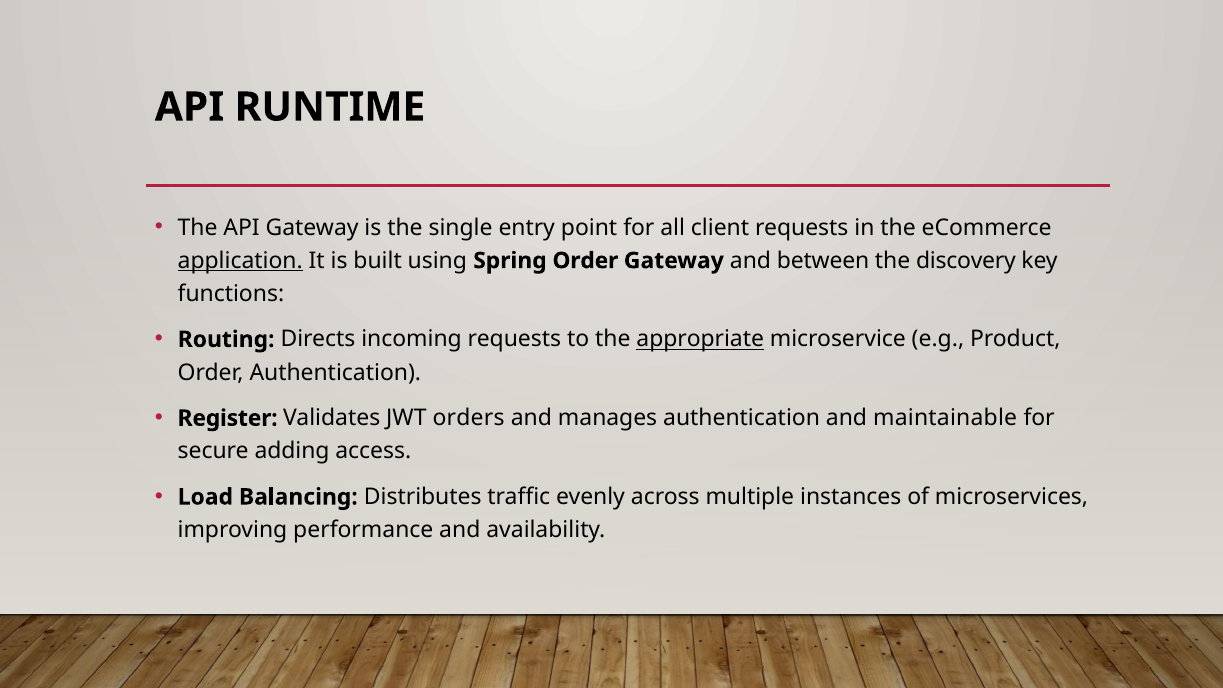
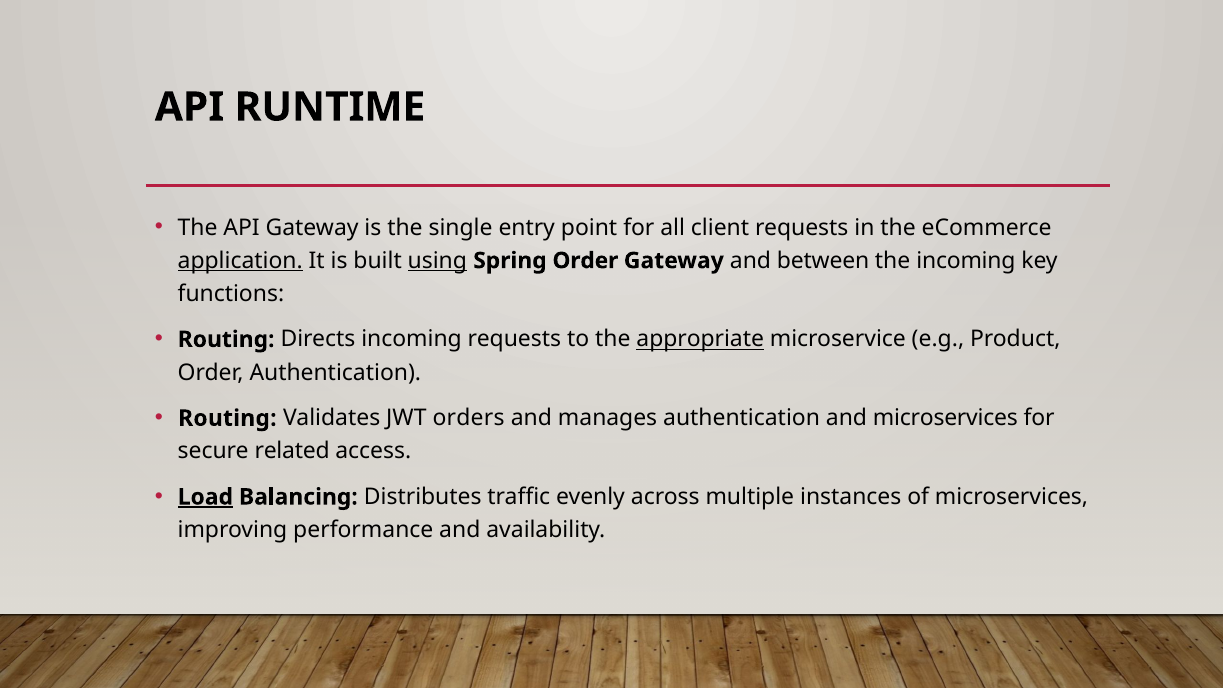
using underline: none -> present
the discovery: discovery -> incoming
Register at (228, 418): Register -> Routing
and maintainable: maintainable -> microservices
adding: adding -> related
Load underline: none -> present
